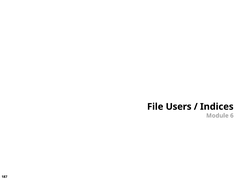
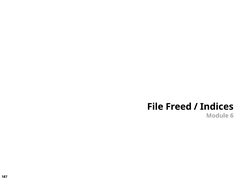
Users: Users -> Freed
